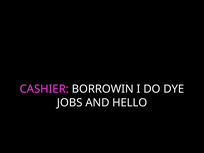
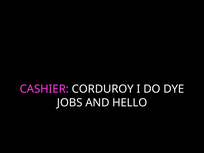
BORROWIN: BORROWIN -> CORDUROY
